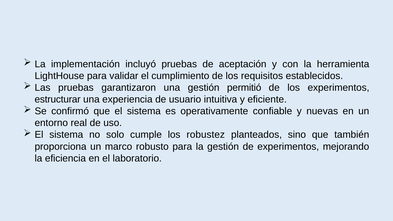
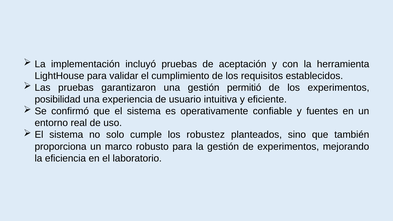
estructurar: estructurar -> posibilidad
nuevas: nuevas -> fuentes
